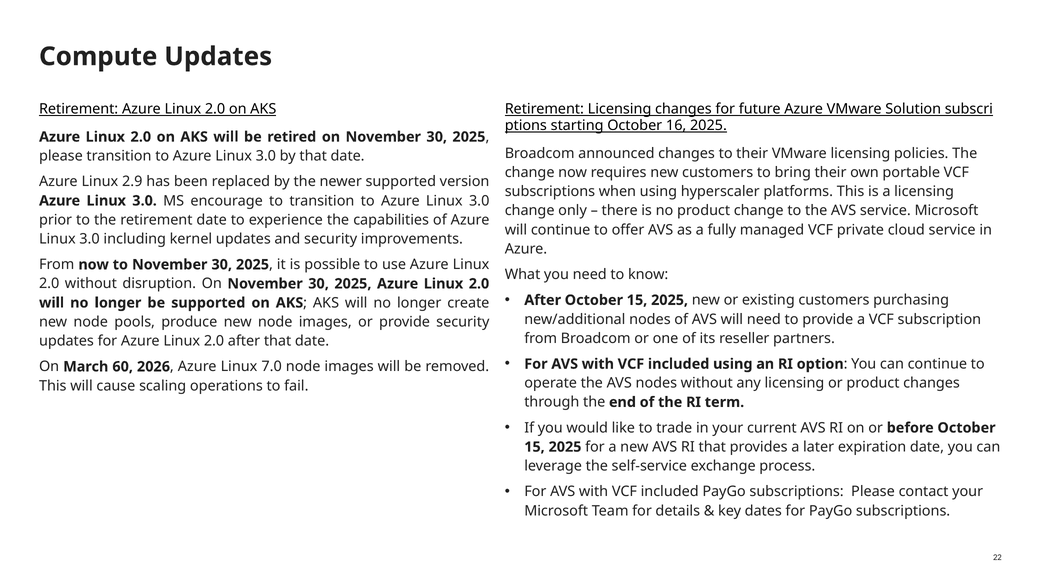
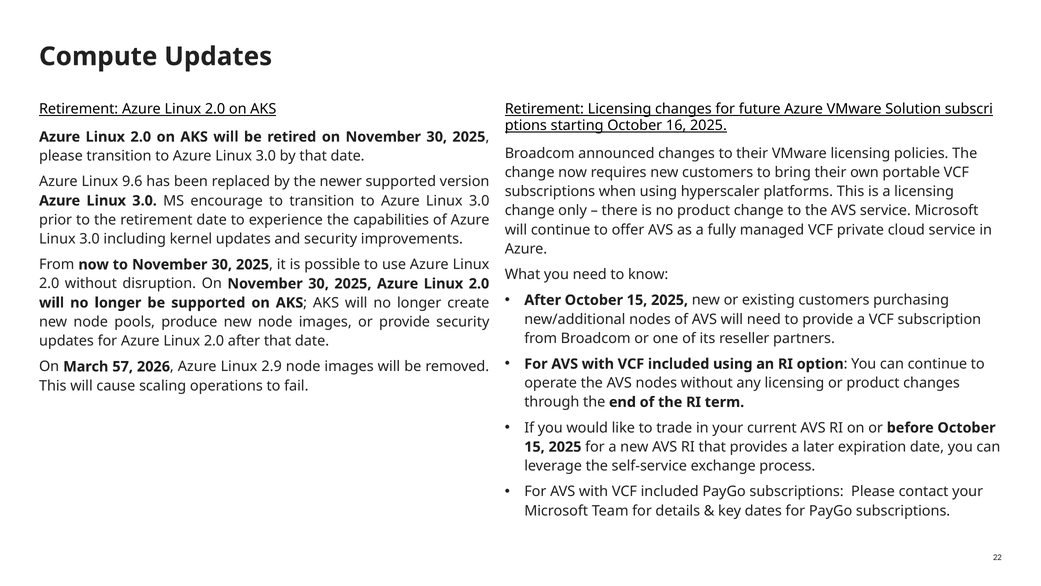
2.9: 2.9 -> 9.6
60: 60 -> 57
7.0: 7.0 -> 2.9
